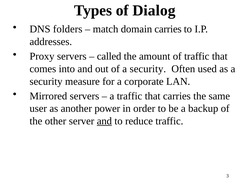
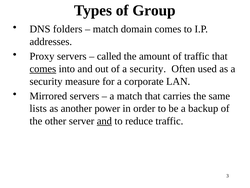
Dialog: Dialog -> Group
domain carries: carries -> comes
comes at (43, 69) underline: none -> present
a traffic: traffic -> match
user: user -> lists
